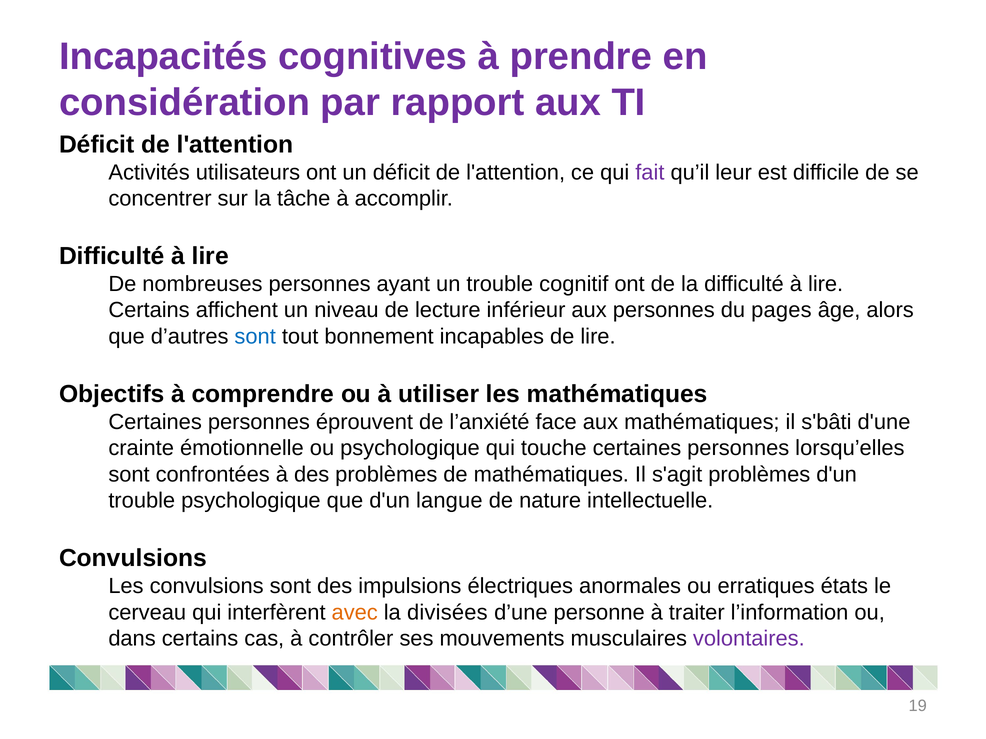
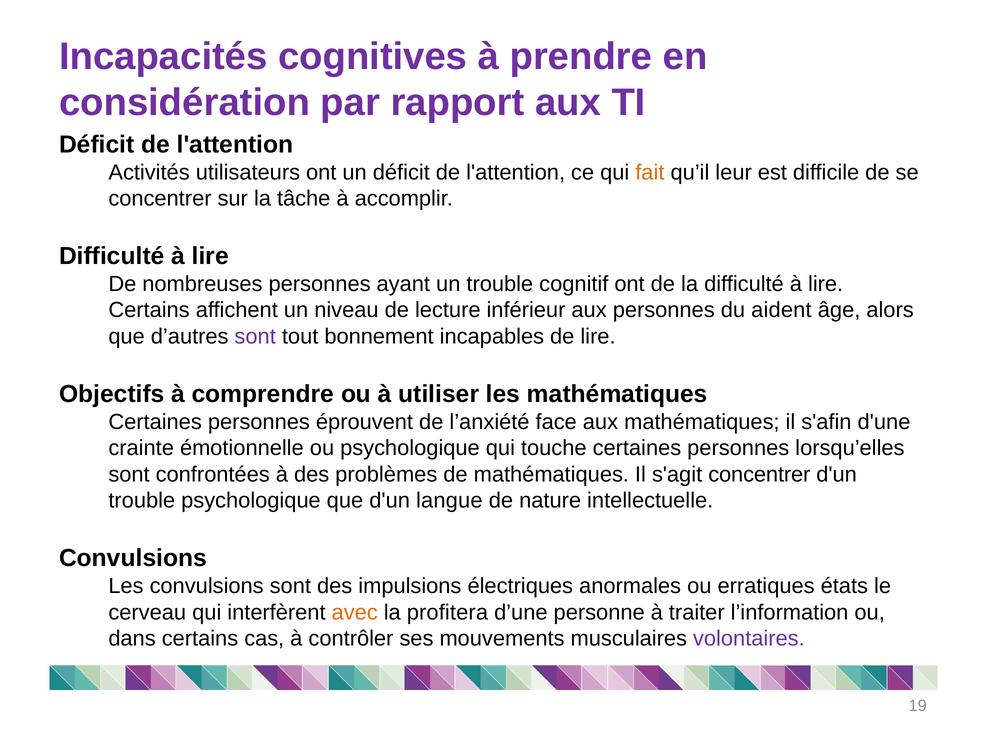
fait colour: purple -> orange
pages: pages -> aident
sont at (255, 337) colour: blue -> purple
s'bâti: s'bâti -> s'afin
s'agit problèmes: problèmes -> concentrer
divisées: divisées -> profitera
